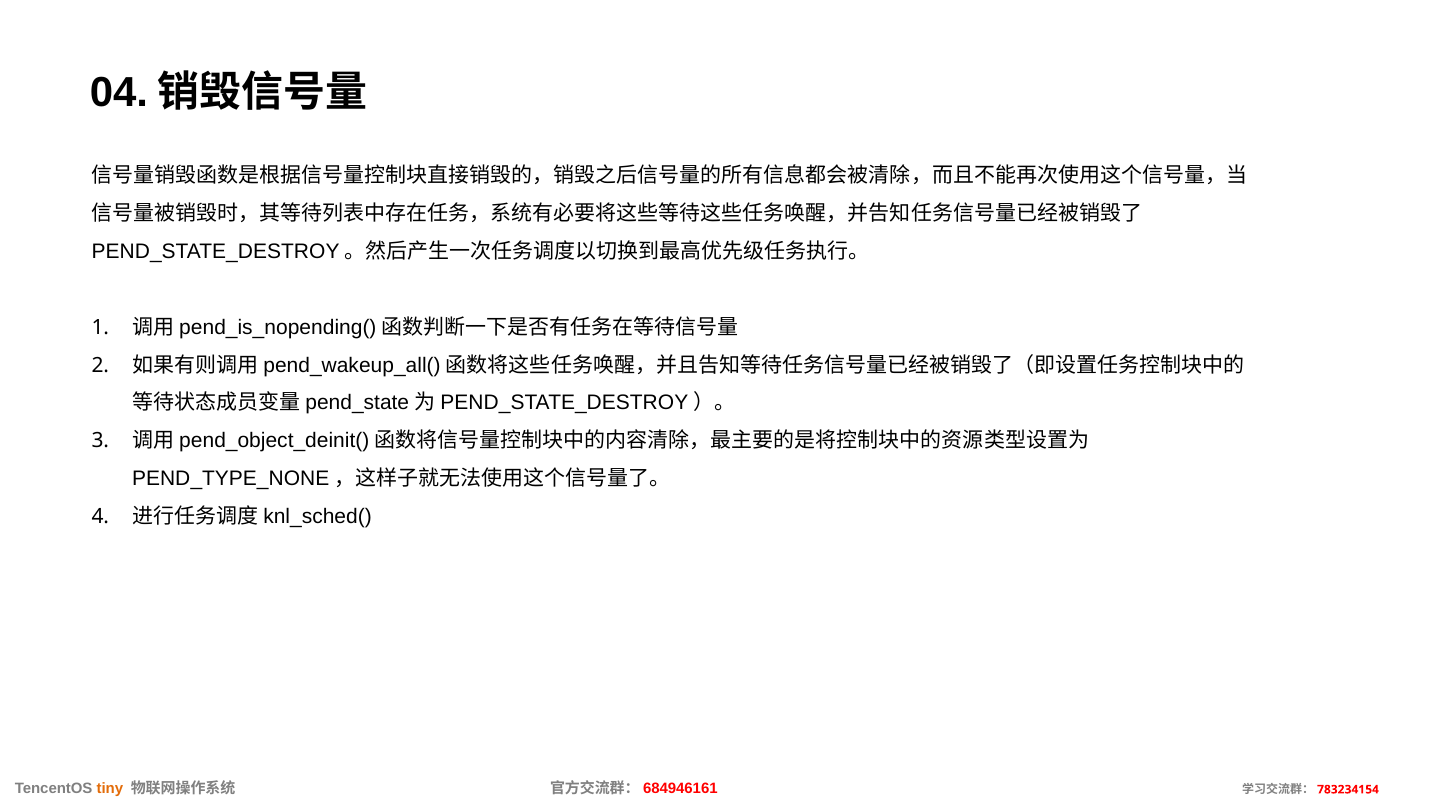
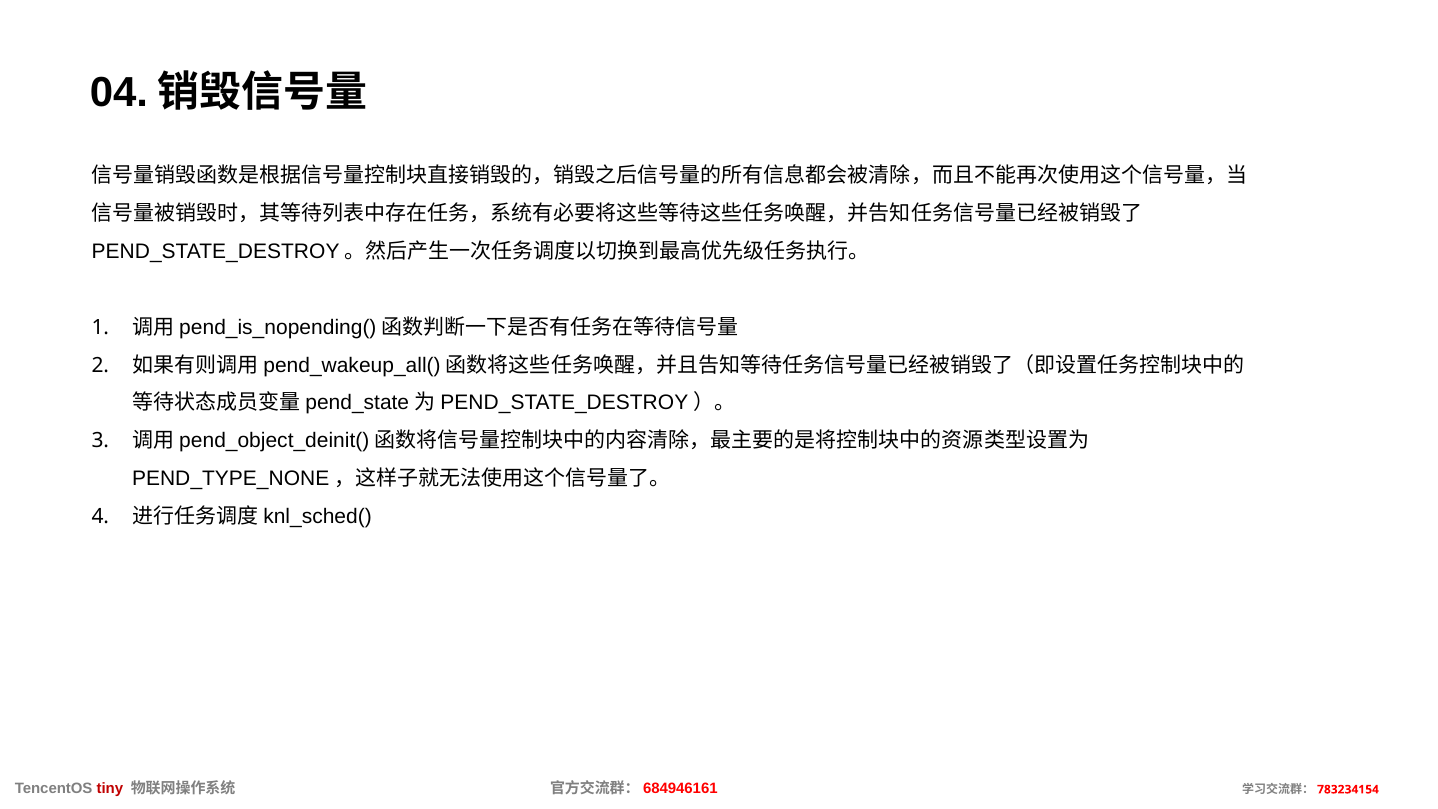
tiny colour: orange -> red
